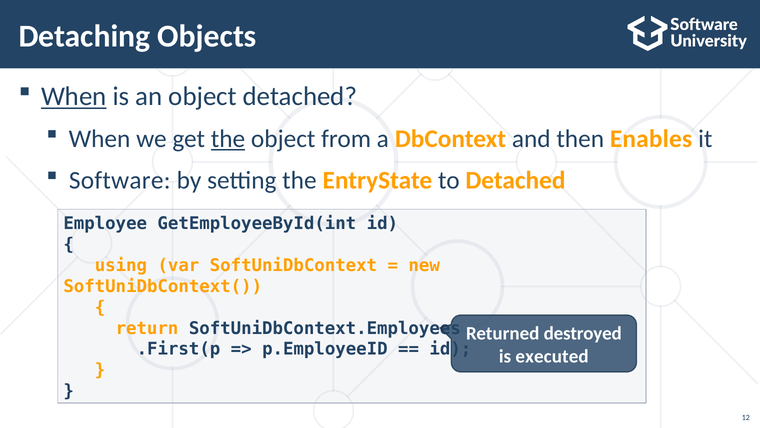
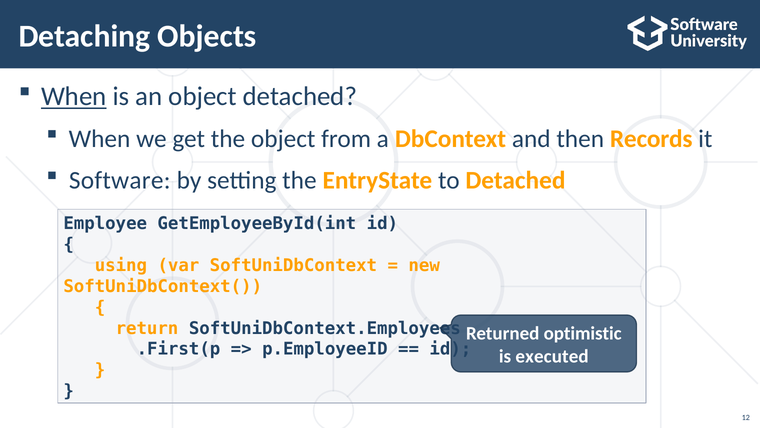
the at (228, 139) underline: present -> none
Enables: Enables -> Records
destroyed: destroyed -> optimistic
